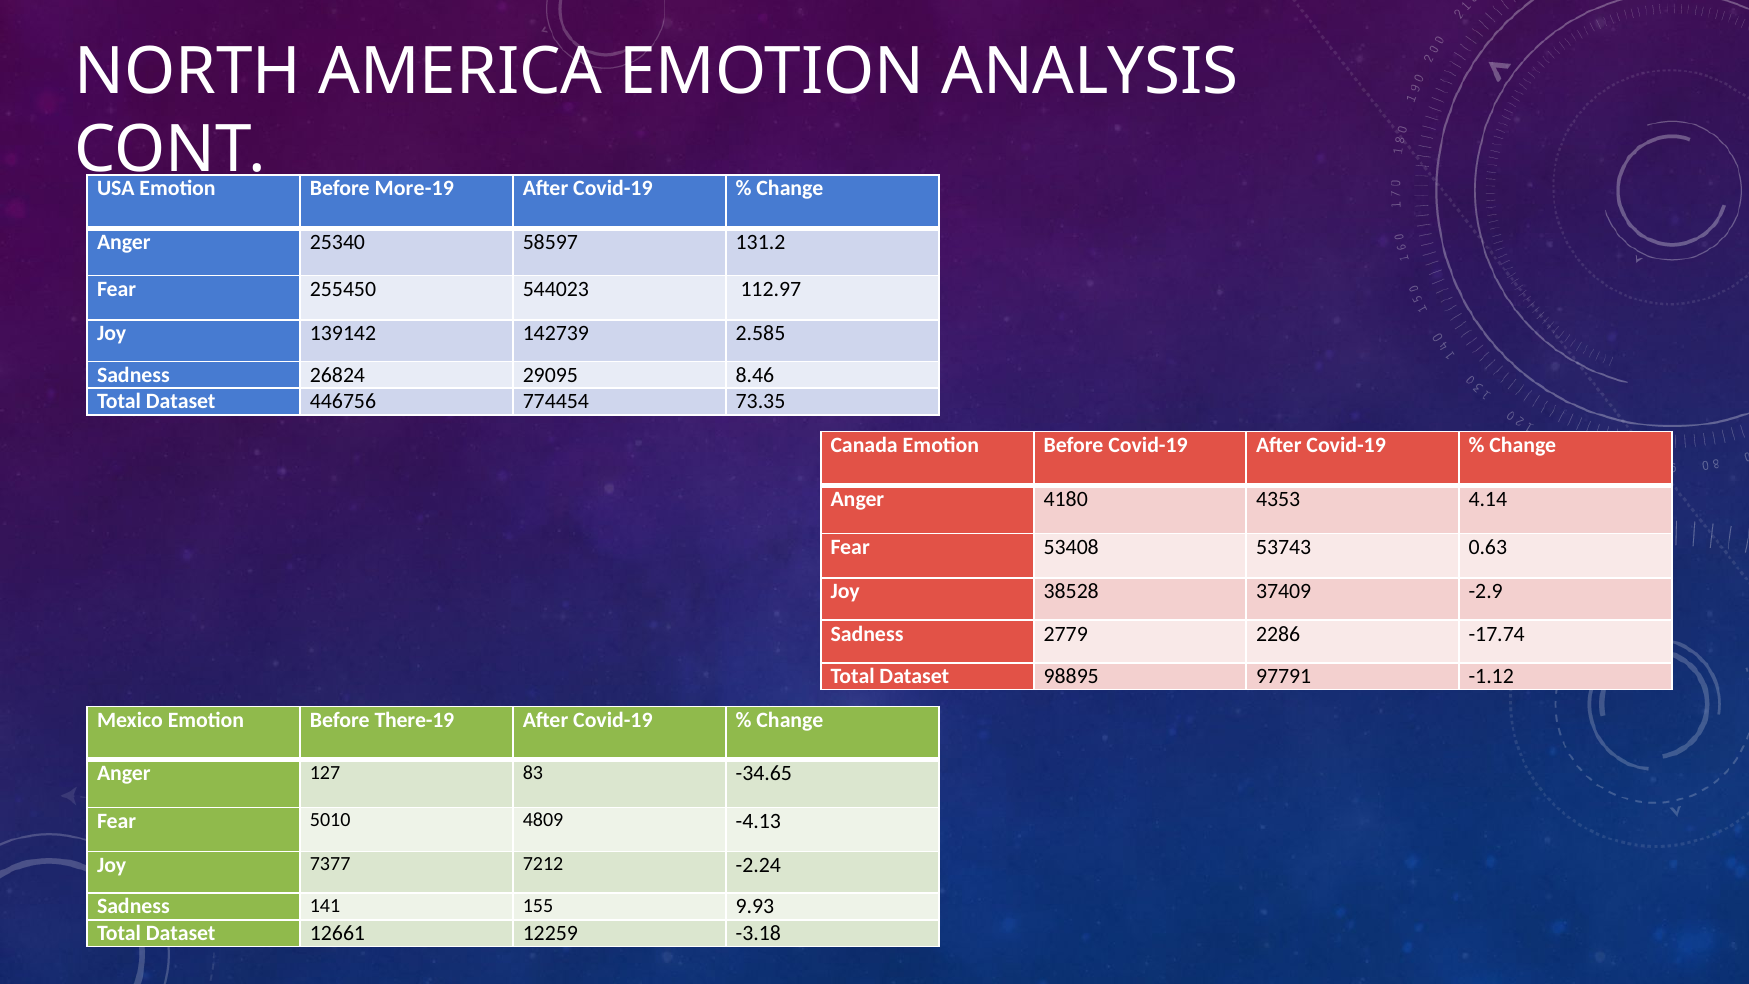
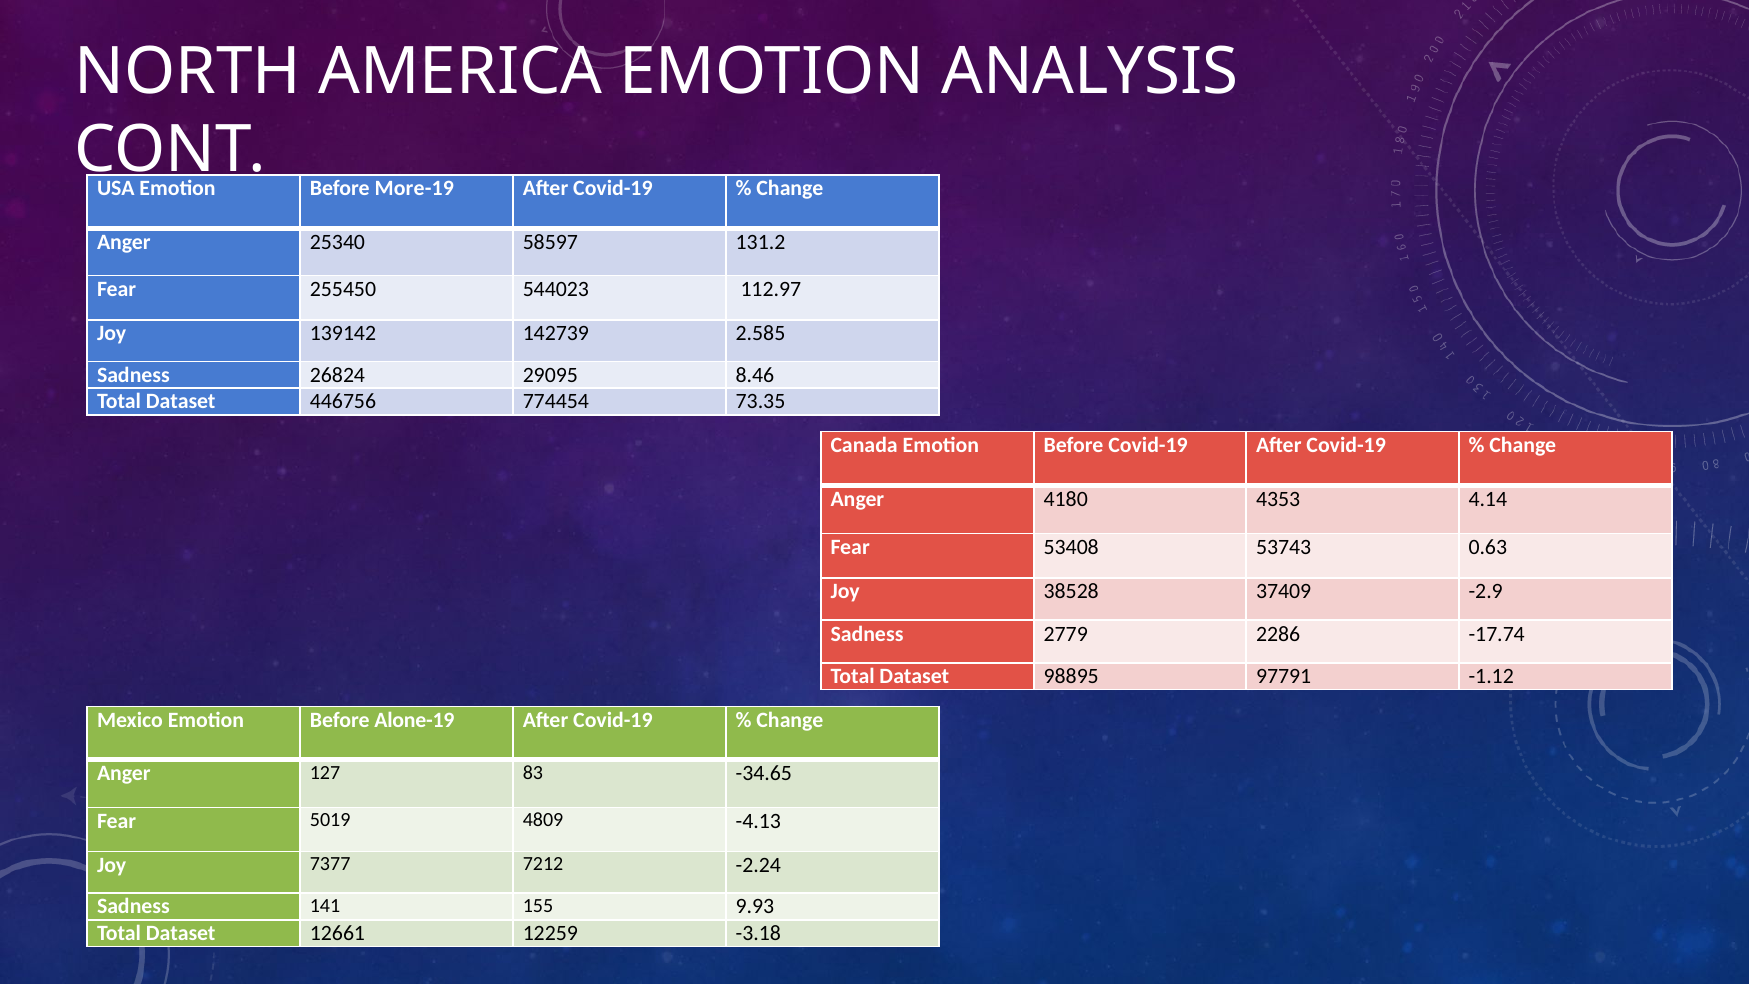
There-19: There-19 -> Alone-19
5010: 5010 -> 5019
